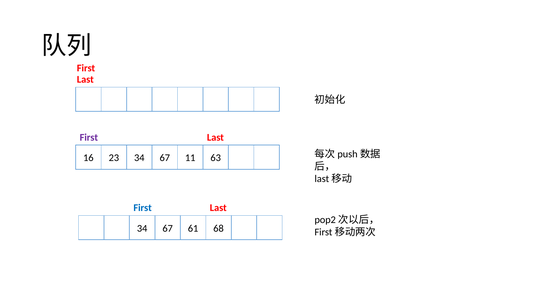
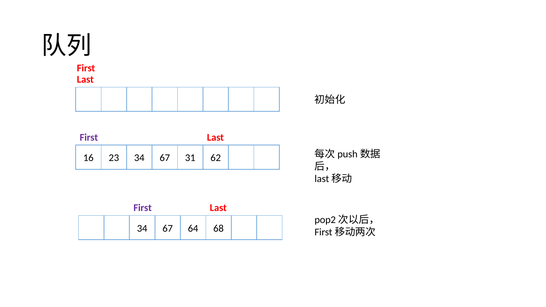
11: 11 -> 31
63: 63 -> 62
First at (143, 208) colour: blue -> purple
61: 61 -> 64
